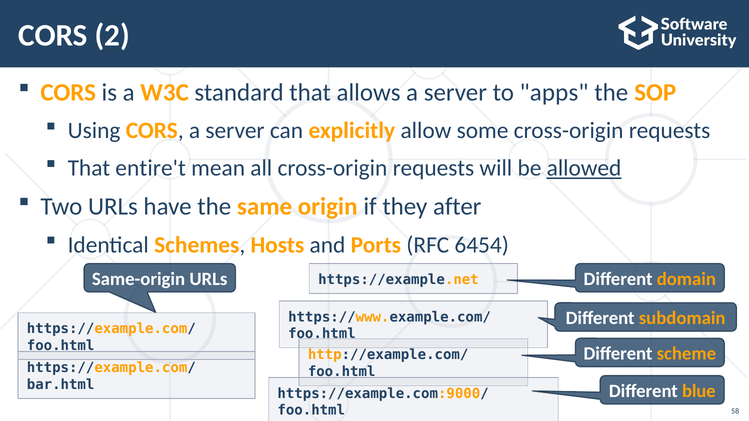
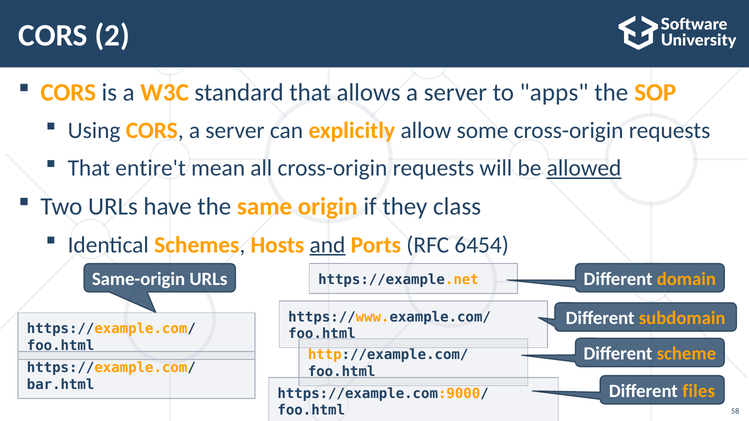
after: after -> class
and underline: none -> present
blue: blue -> files
